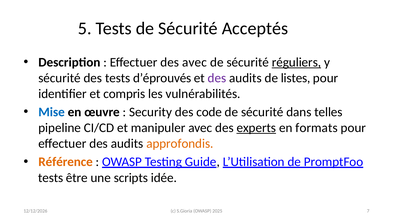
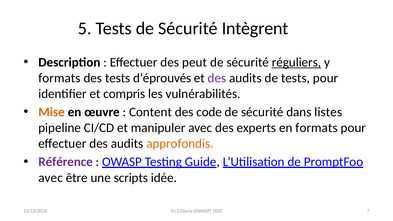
Acceptés: Acceptés -> Intègrent
des avec: avec -> peut
sécurité at (59, 78): sécurité -> formats
de listes: listes -> tests
Mise colour: blue -> orange
Security: Security -> Content
telles: telles -> listes
experts underline: present -> none
Référence colour: orange -> purple
tests at (51, 178): tests -> avec
